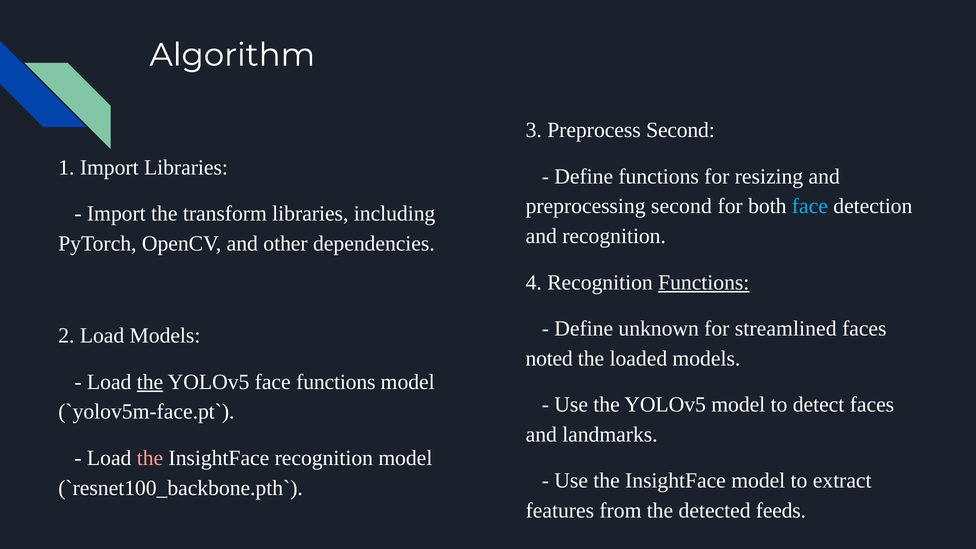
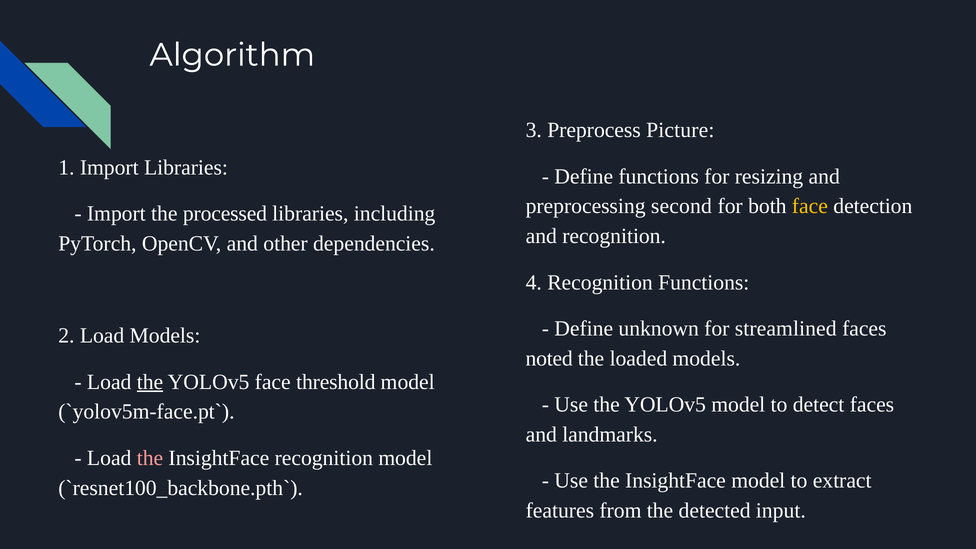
Preprocess Second: Second -> Picture
face at (810, 206) colour: light blue -> yellow
transform: transform -> processed
Functions at (704, 282) underline: present -> none
face functions: functions -> threshold
feeds: feeds -> input
